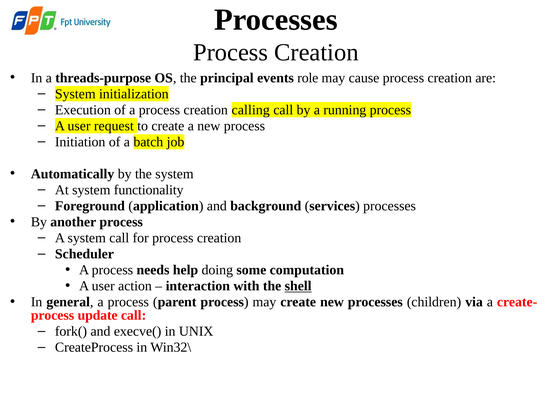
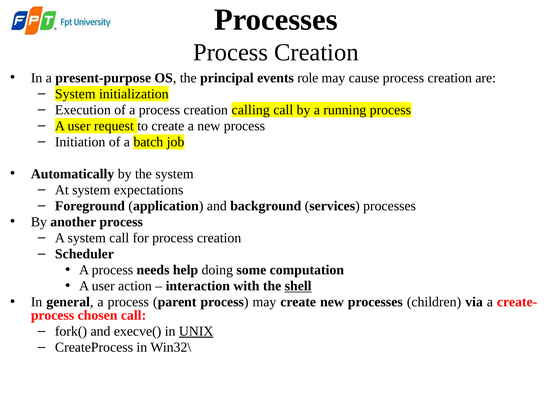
threads-purpose: threads-purpose -> present-purpose
functionality: functionality -> expectations
update: update -> chosen
UNIX underline: none -> present
